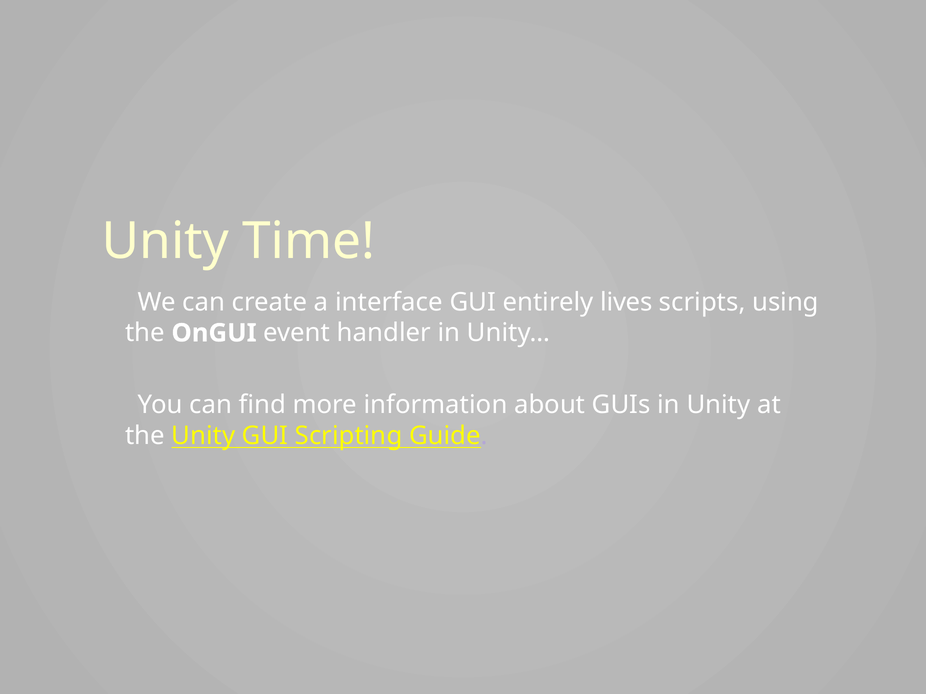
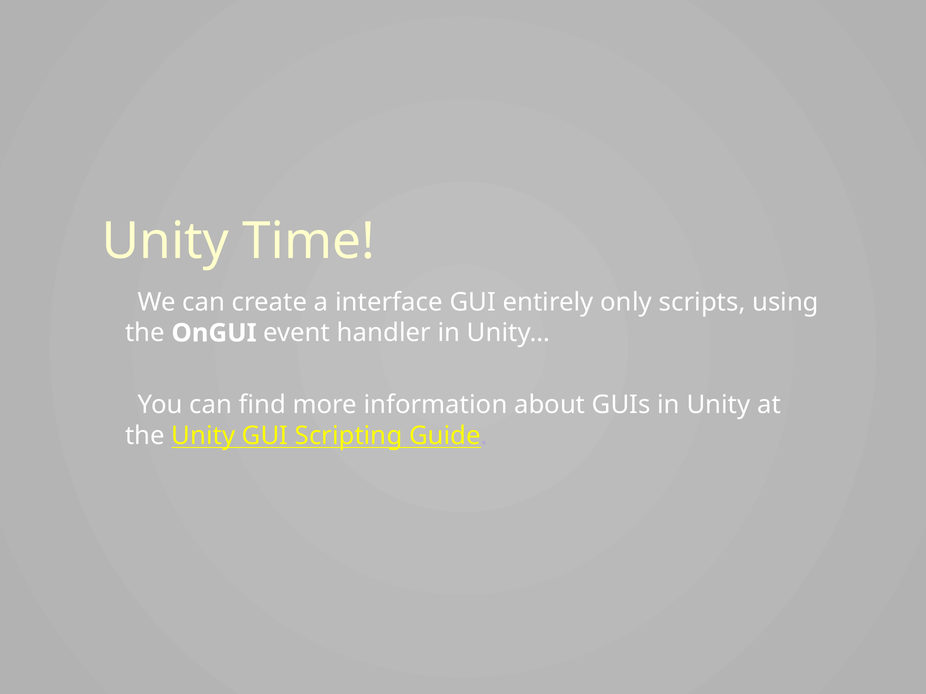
lives: lives -> only
